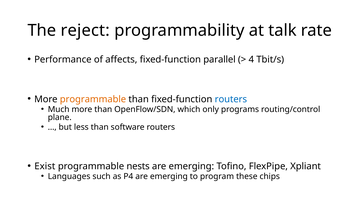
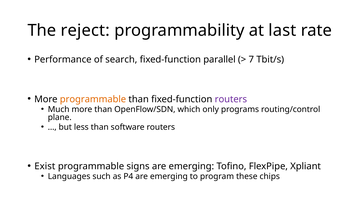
talk: talk -> last
affects: affects -> search
4: 4 -> 7
routers at (231, 99) colour: blue -> purple
nests: nests -> signs
